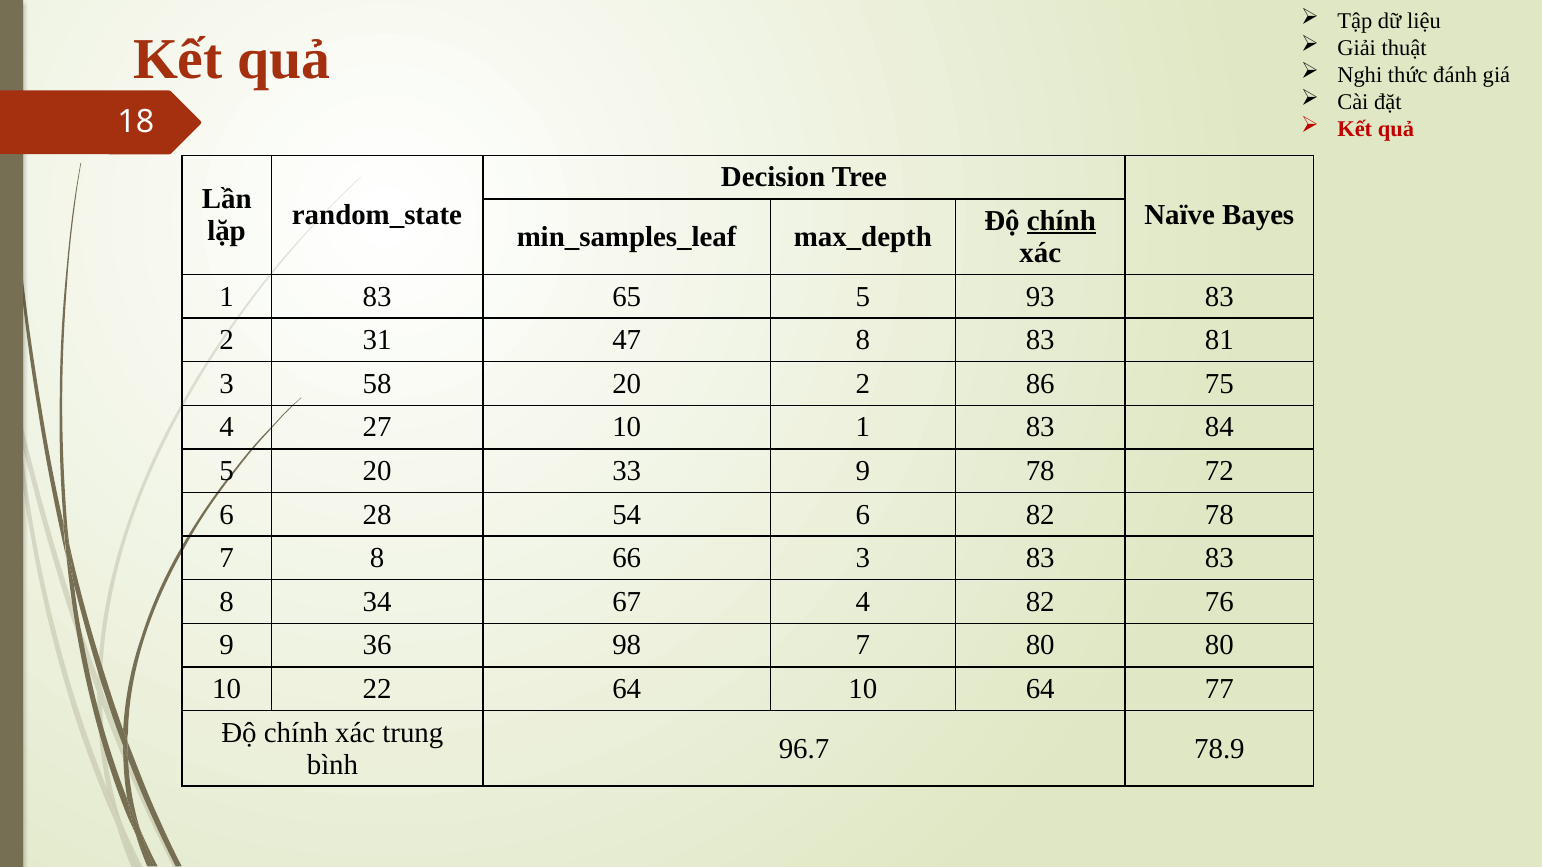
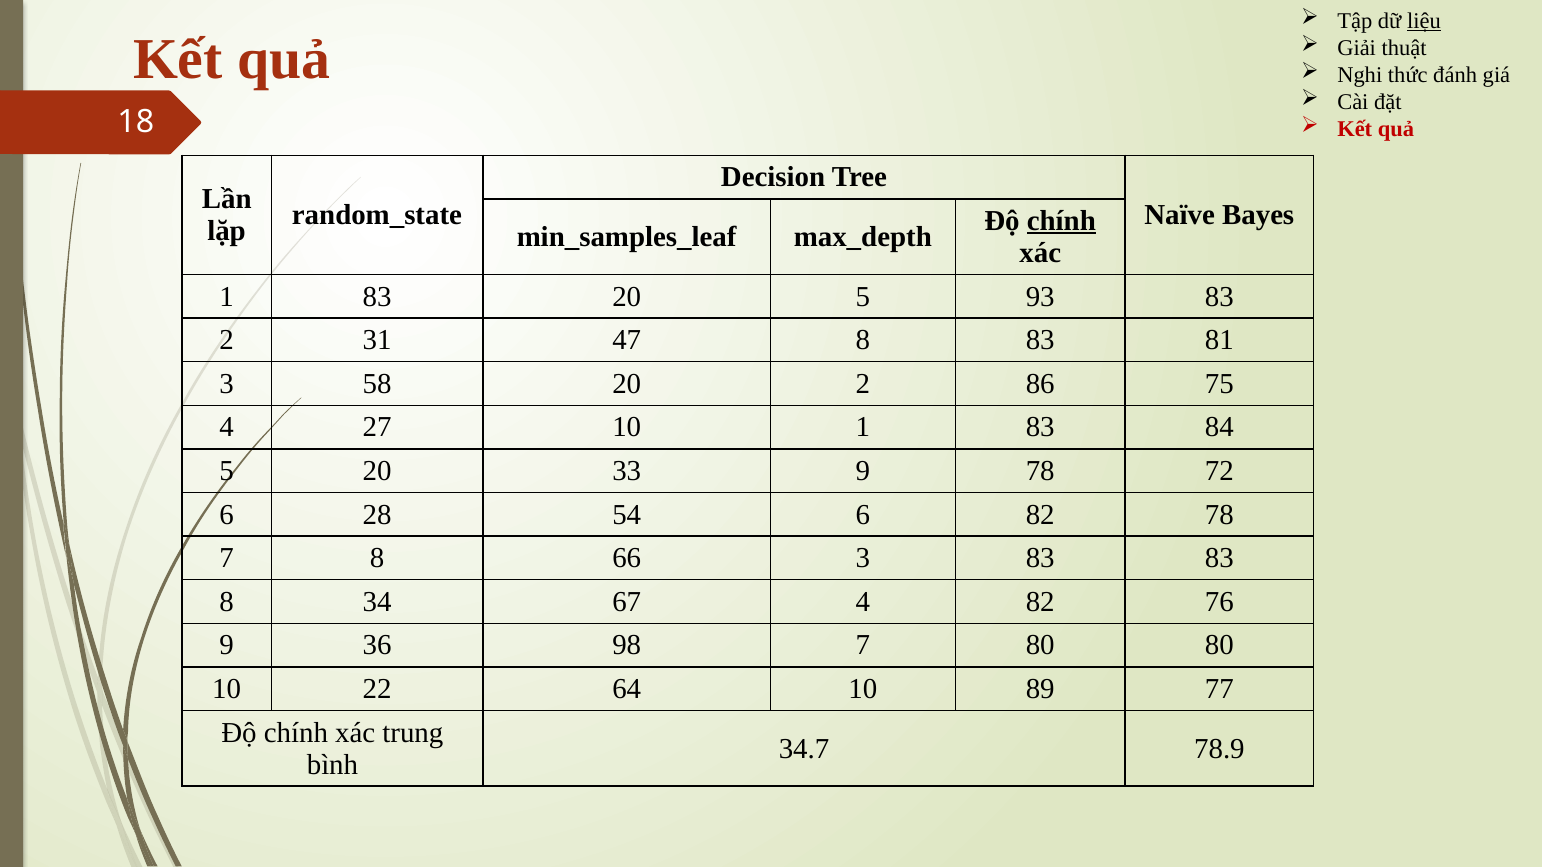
liệu underline: none -> present
83 65: 65 -> 20
10 64: 64 -> 89
96.7: 96.7 -> 34.7
